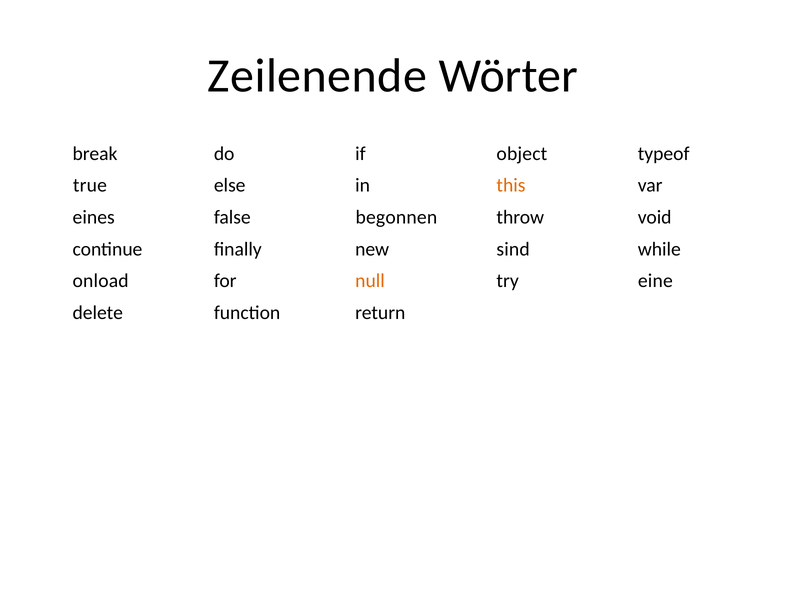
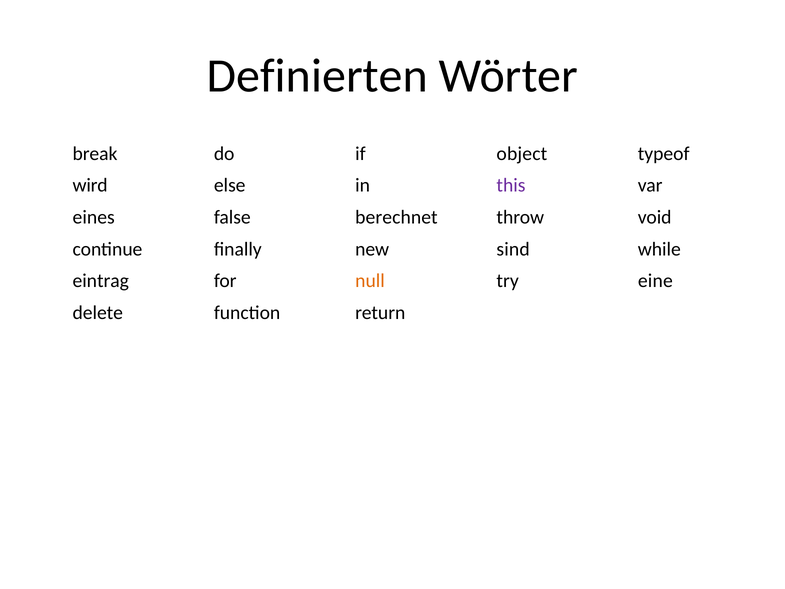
Zeilenende: Zeilenende -> Definierten
true: true -> wird
this colour: orange -> purple
begonnen: begonnen -> berechnet
onload: onload -> eintrag
